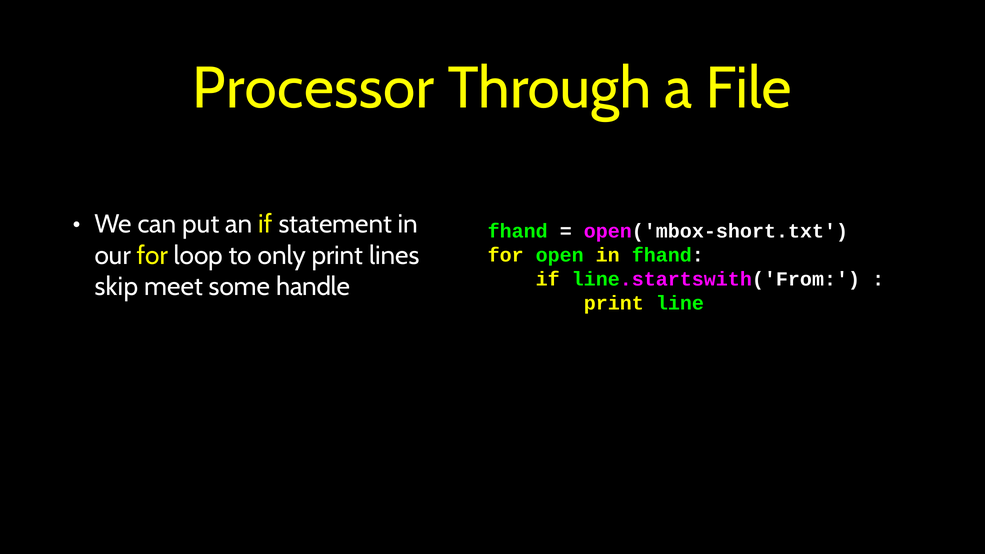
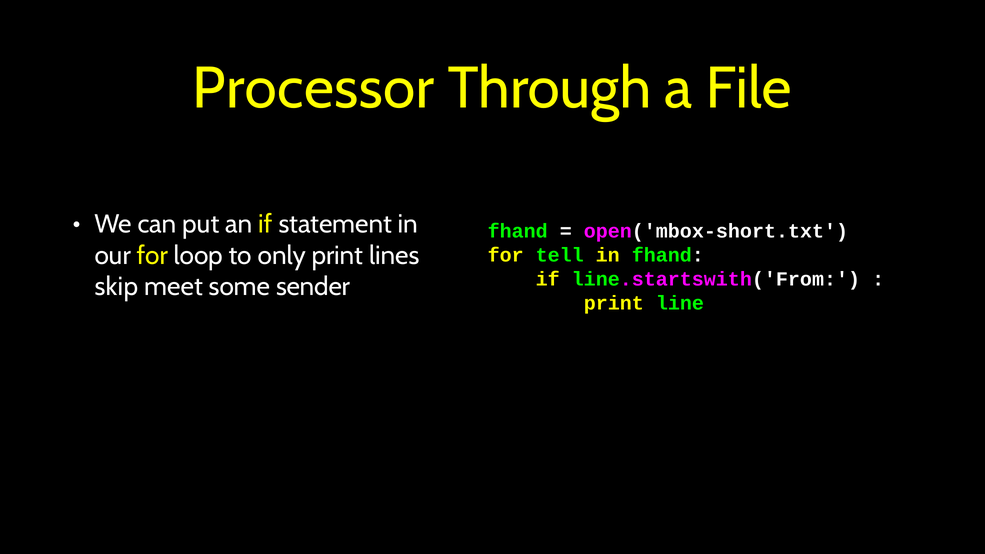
open: open -> tell
handle: handle -> sender
